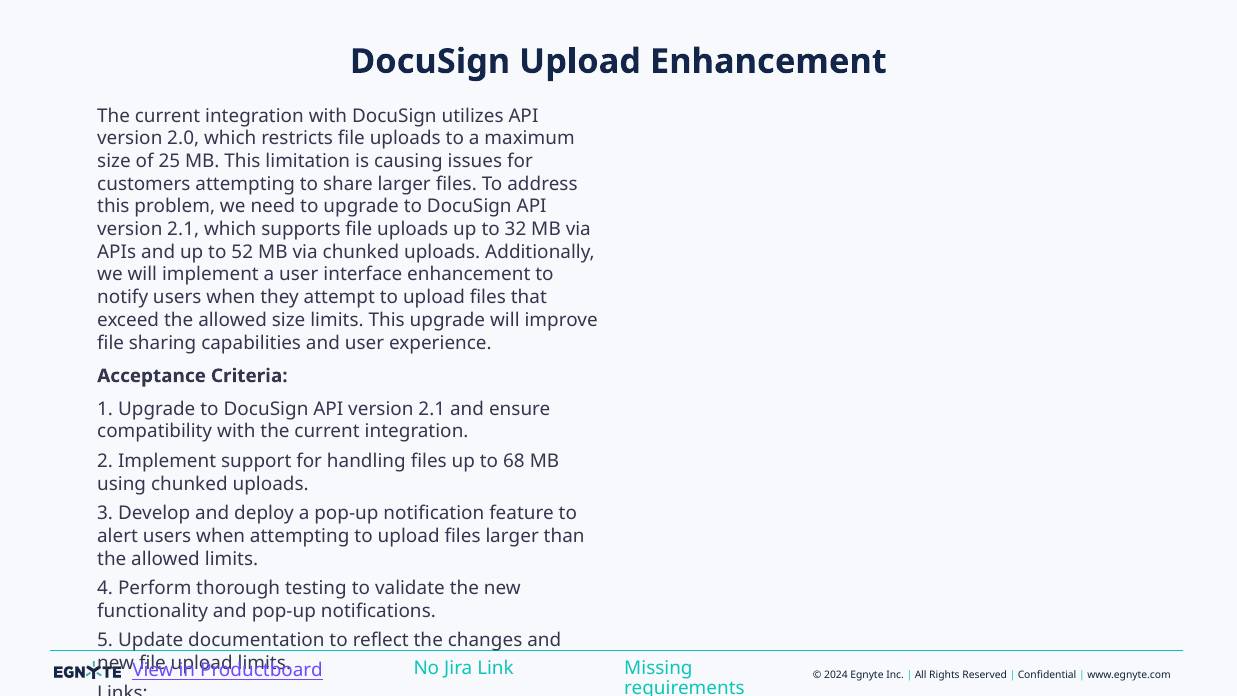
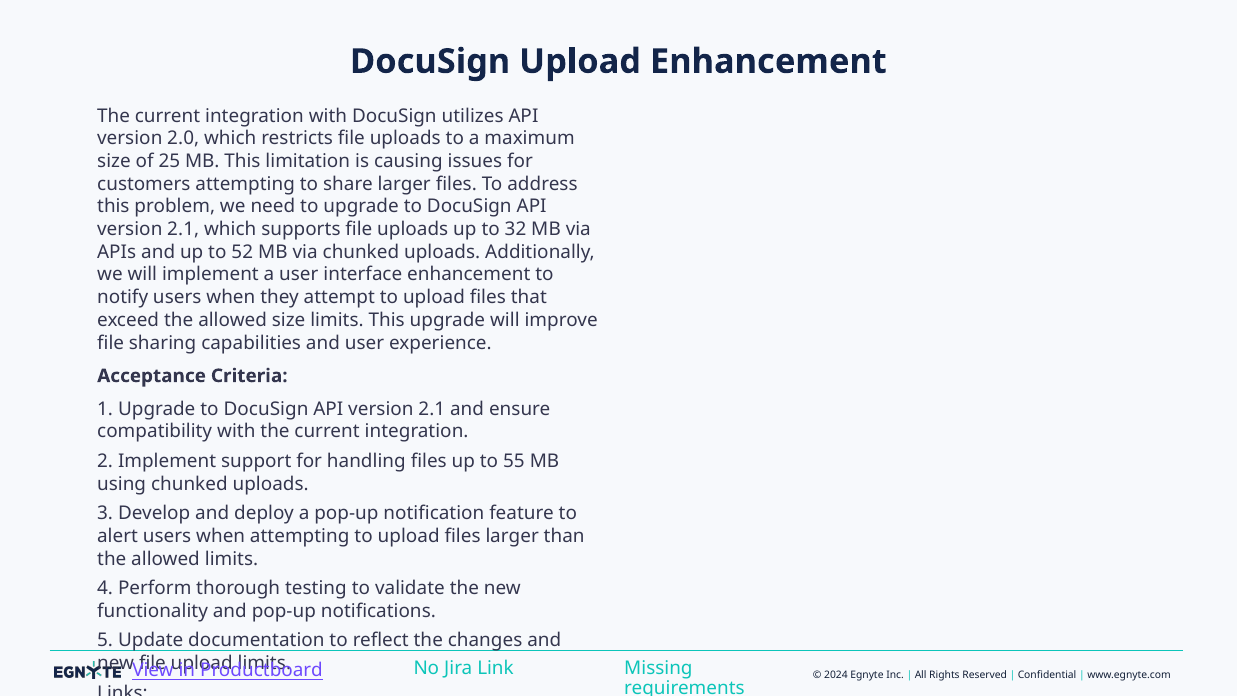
68: 68 -> 55
